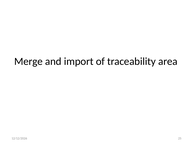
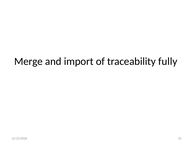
area: area -> fully
